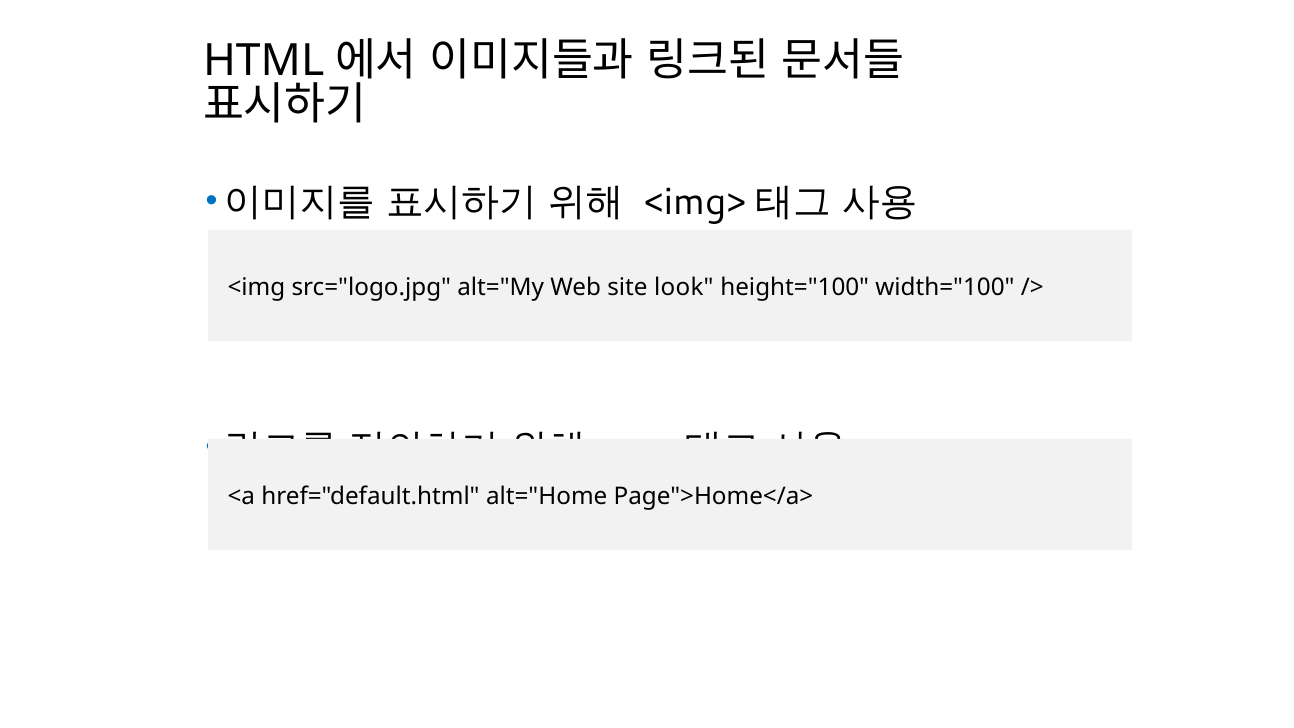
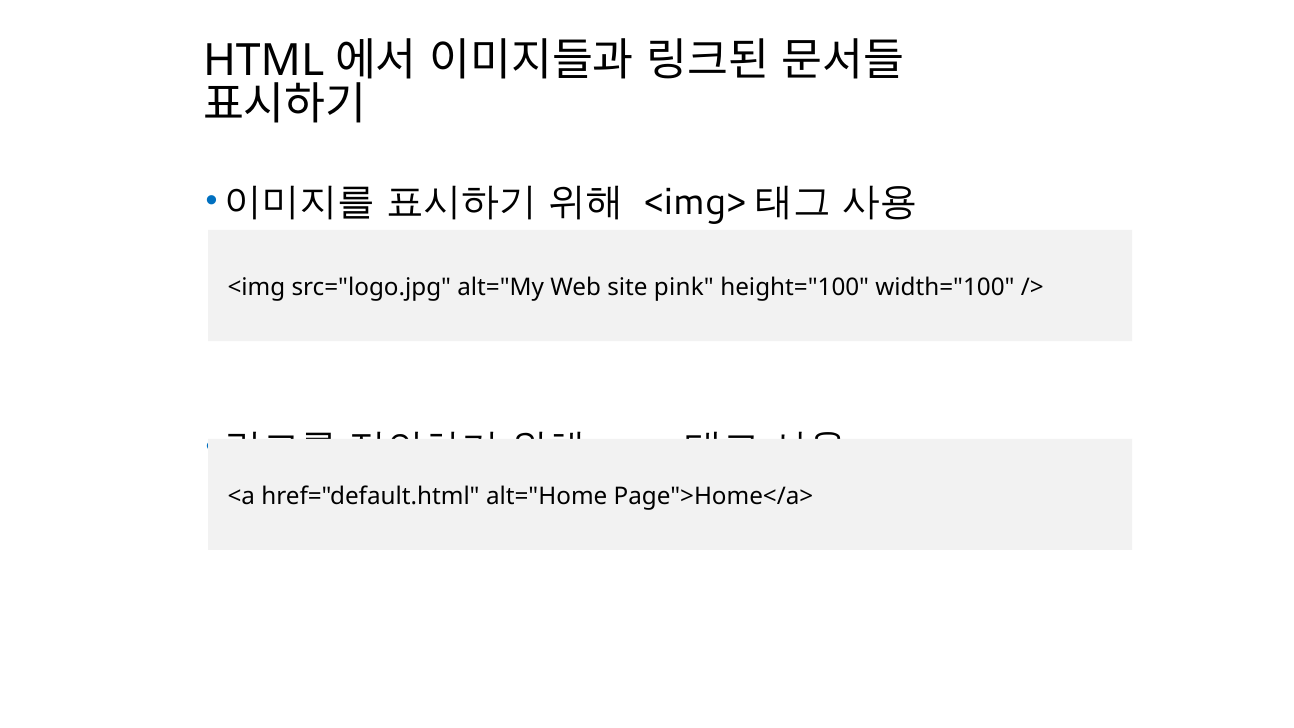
look: look -> pink
